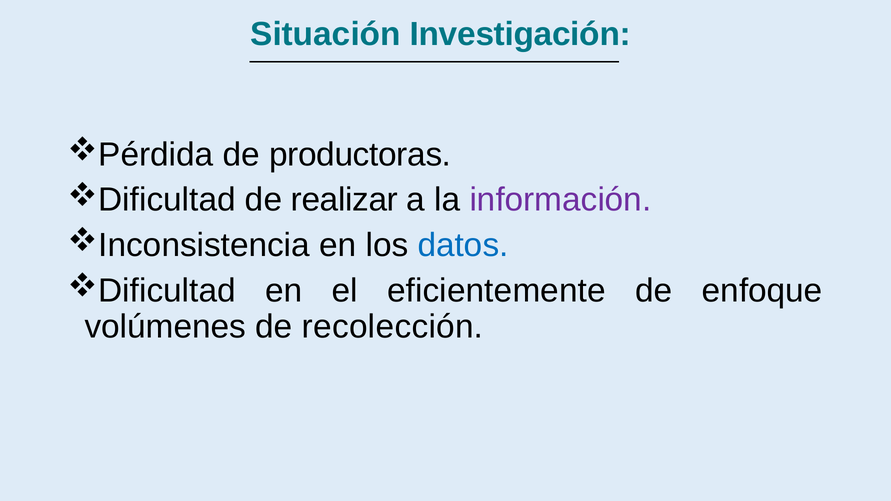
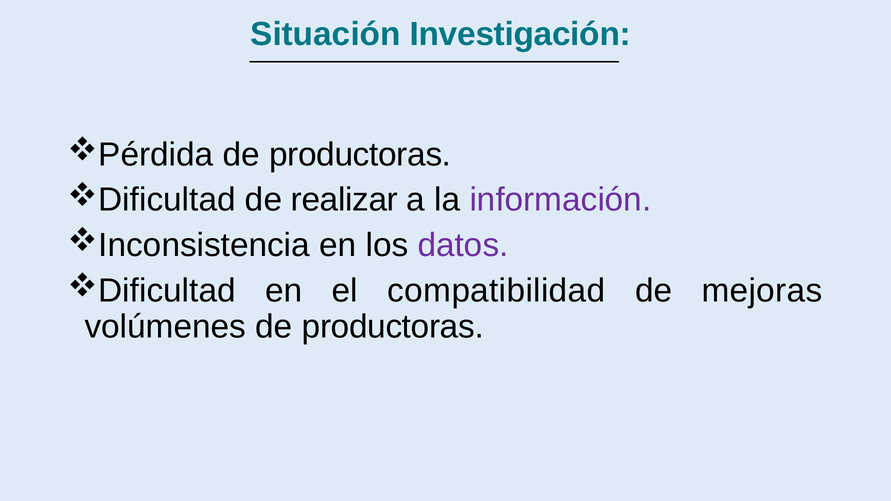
datos colour: blue -> purple
eficientemente: eficientemente -> compatibilidad
enfoque: enfoque -> mejoras
volúmenes de recolección: recolección -> productoras
